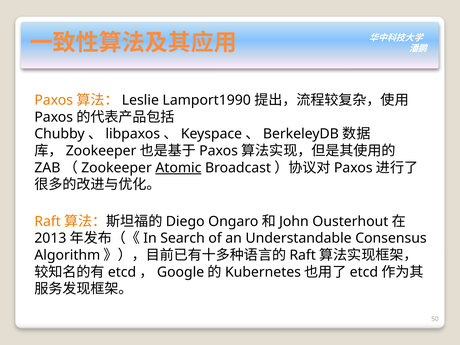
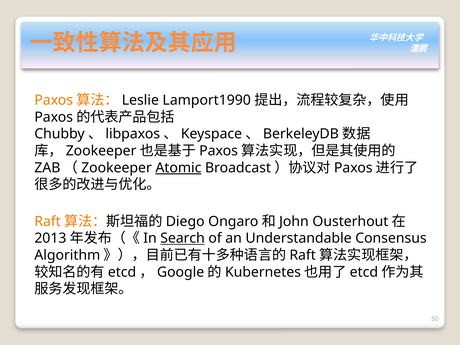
Search underline: none -> present
